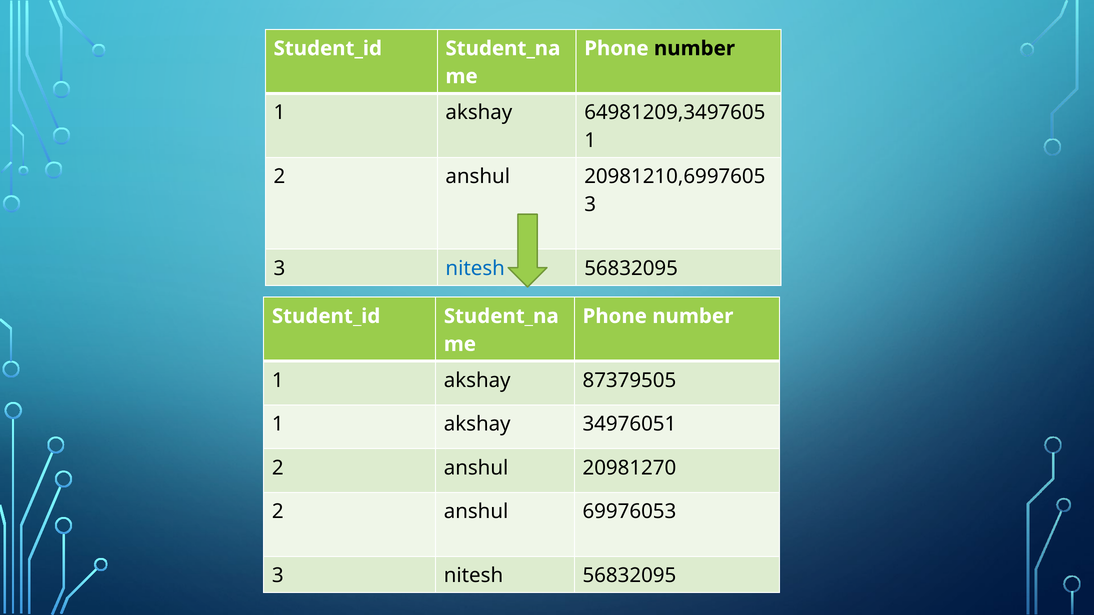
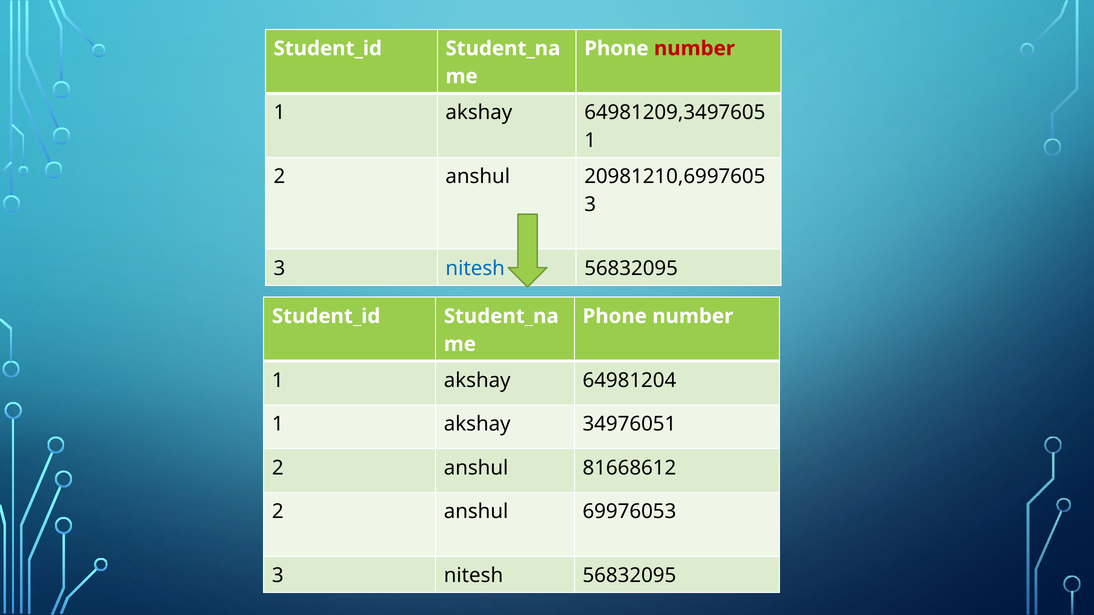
number at (694, 49) colour: black -> red
87379505: 87379505 -> 64981204
20981270: 20981270 -> 81668612
